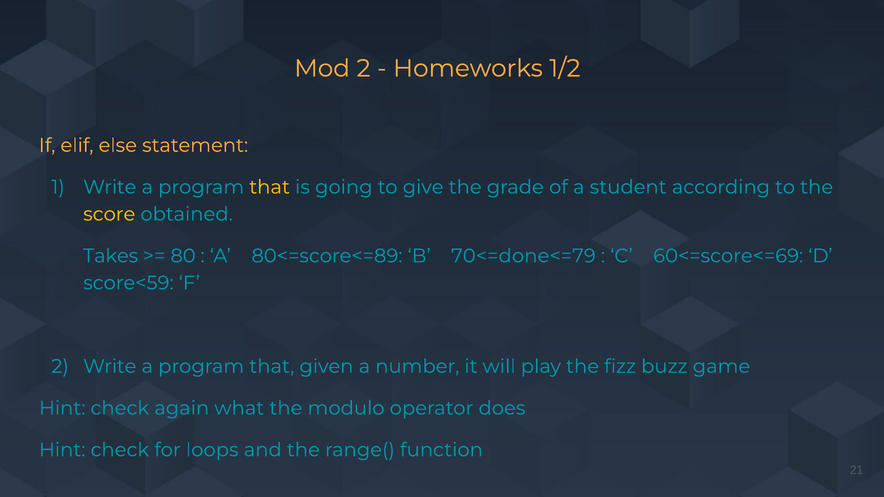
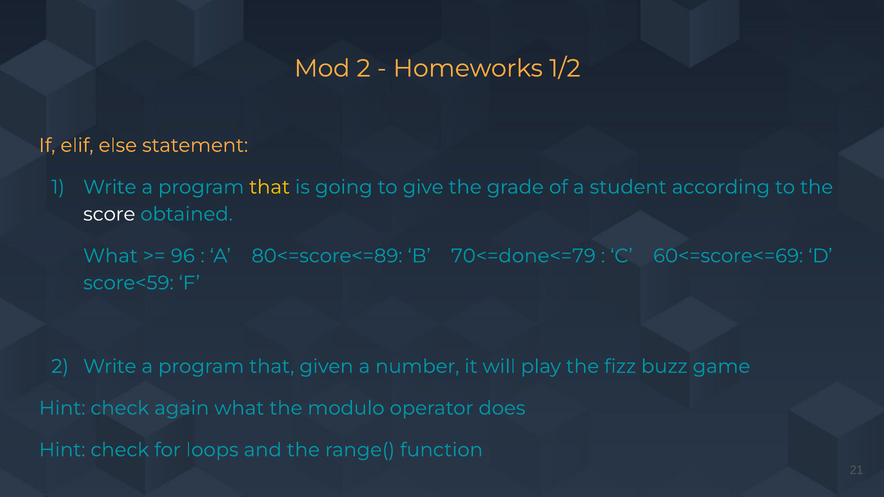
score colour: yellow -> white
Takes at (111, 256): Takes -> What
80: 80 -> 96
